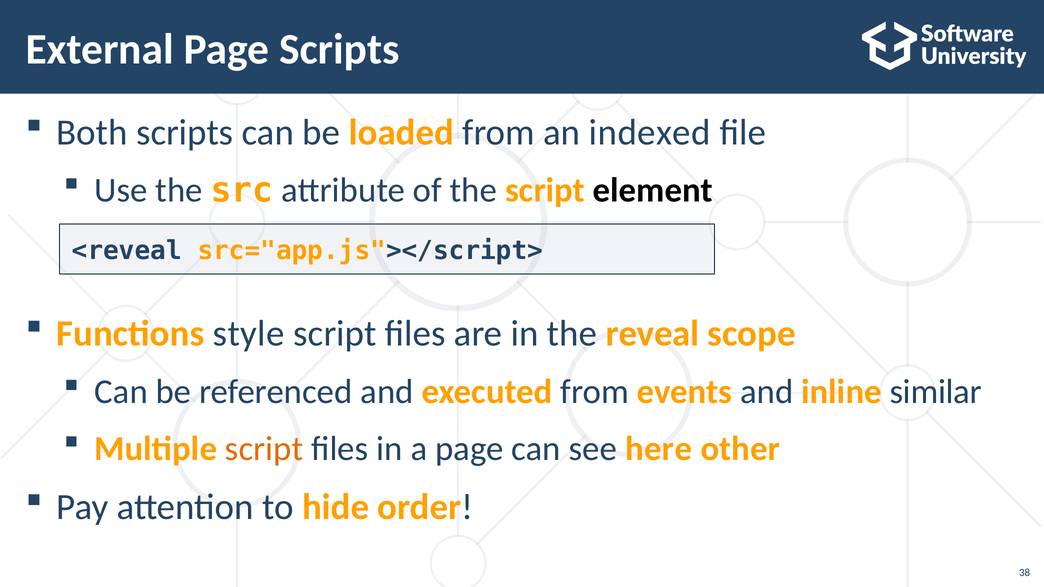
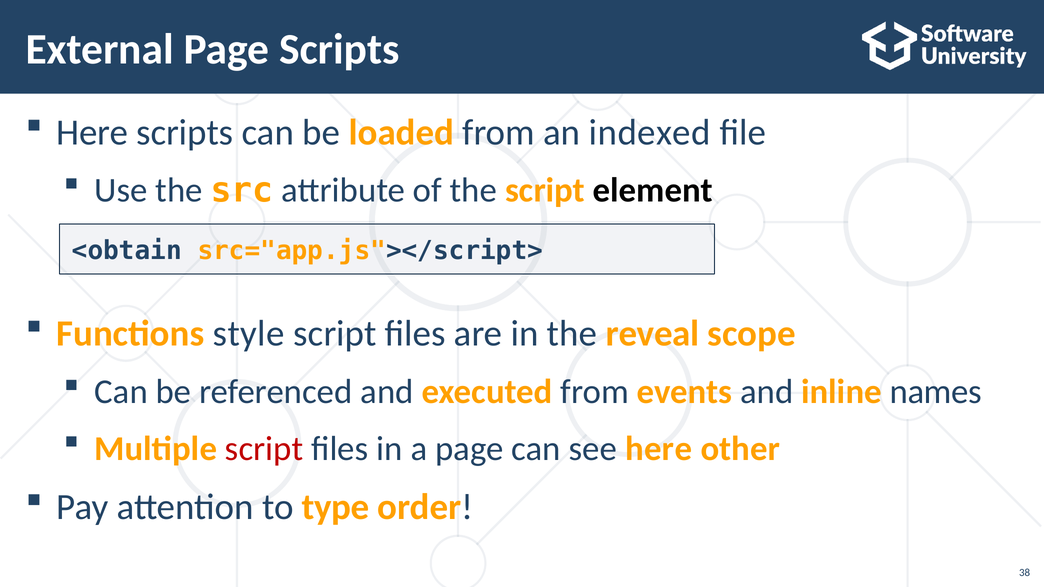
Both at (92, 132): Both -> Here
<reveal: <reveal -> <obtain
similar: similar -> names
script at (264, 449) colour: orange -> red
hide: hide -> type
